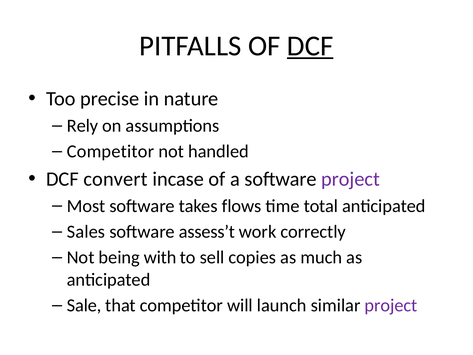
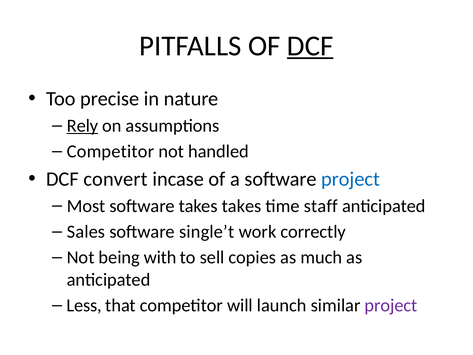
Rely underline: none -> present
project at (350, 179) colour: purple -> blue
takes flows: flows -> takes
total: total -> staff
assess’t: assess’t -> single’t
Sale: Sale -> Less
